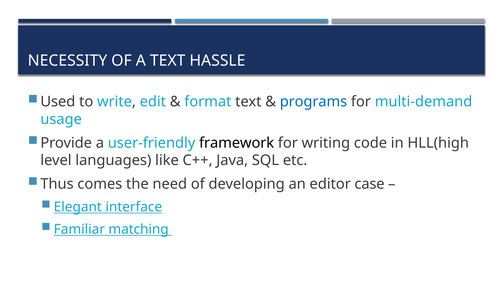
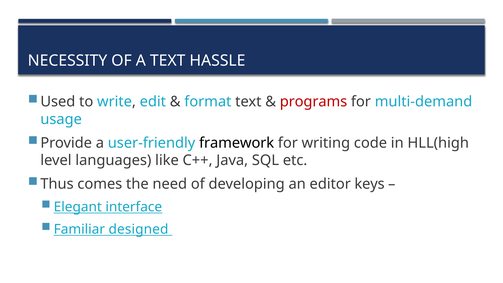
programs colour: blue -> red
case: case -> keys
matching: matching -> designed
